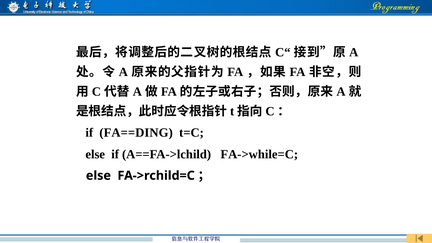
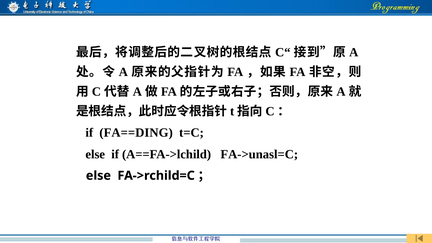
FA->while=C: FA->while=C -> FA->unasl=C
